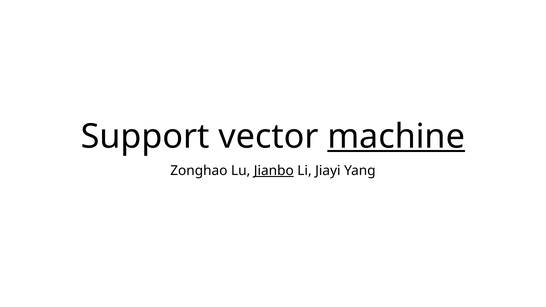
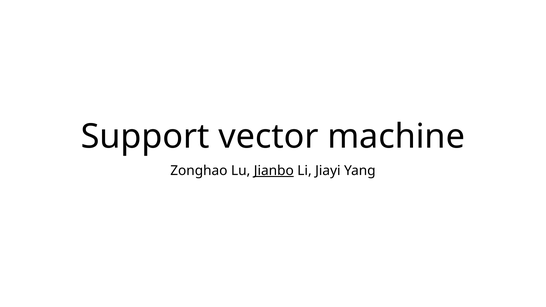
machine underline: present -> none
